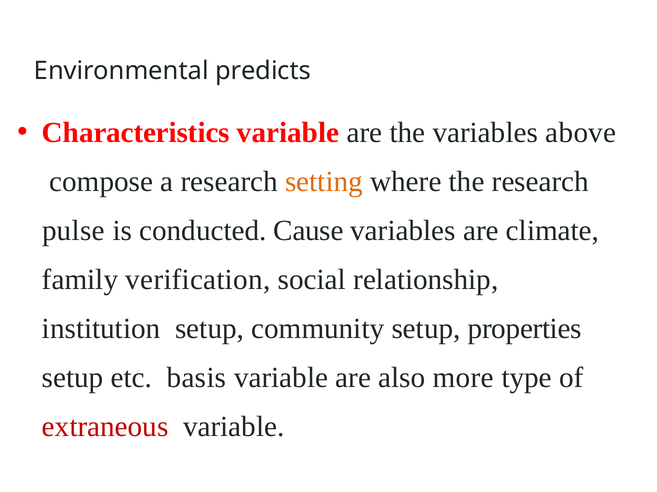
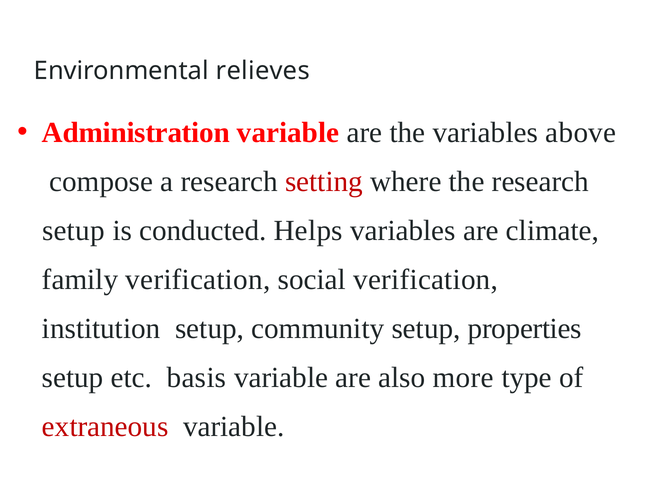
predicts: predicts -> relieves
Characteristics: Characteristics -> Administration
setting colour: orange -> red
pulse at (73, 231): pulse -> setup
Cause: Cause -> Helps
social relationship: relationship -> verification
